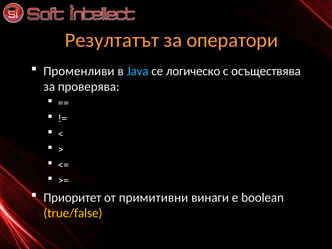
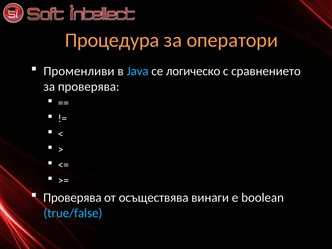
Резултатът: Резултатът -> Процедура
осъществява: осъществява -> сравнението
Приоритет at (72, 198): Приоритет -> Проверява
примитивни: примитивни -> осъществява
true/false colour: yellow -> light blue
